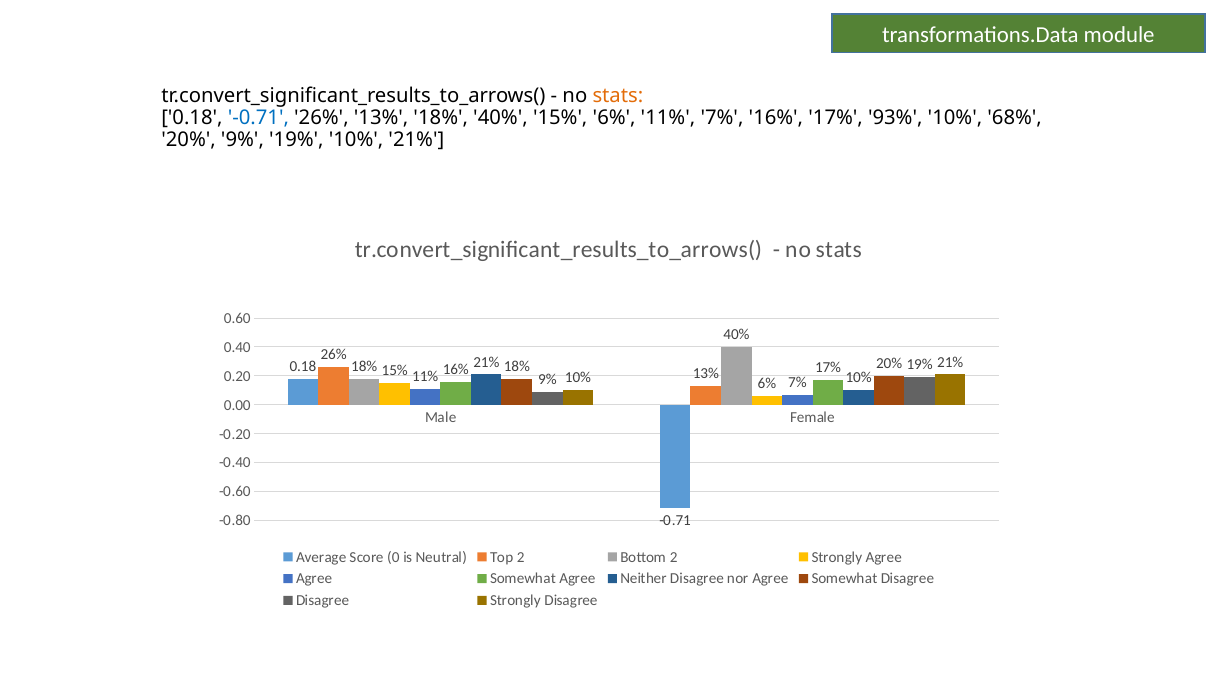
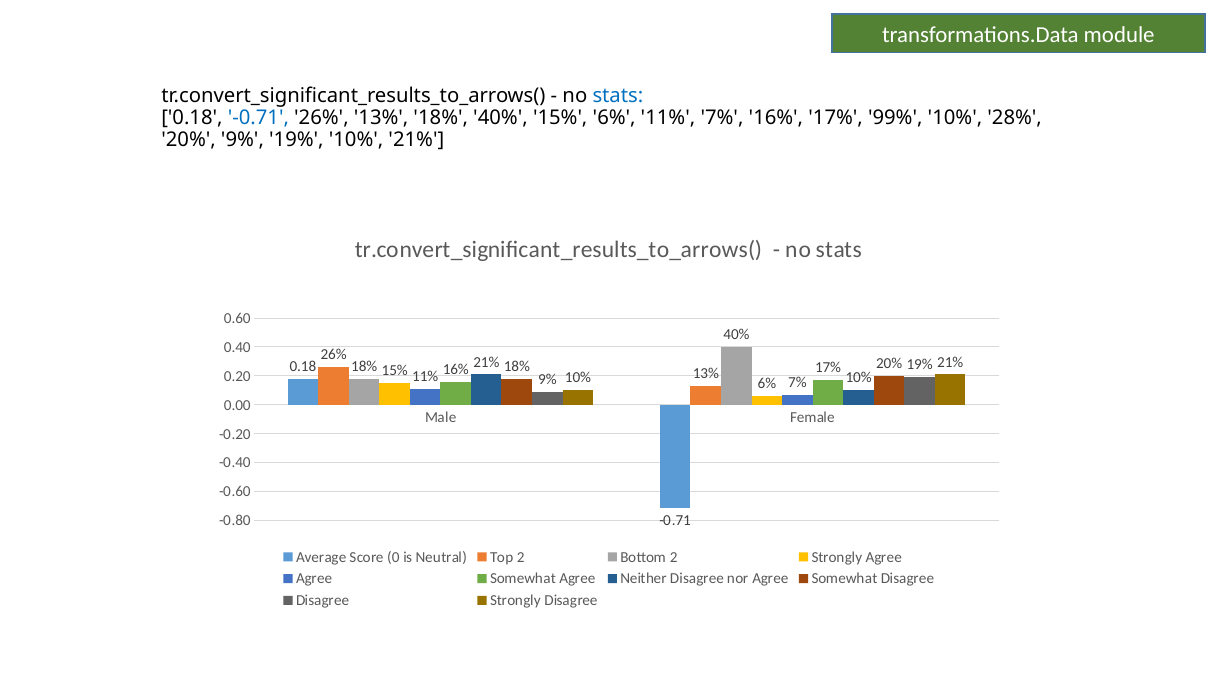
stats at (618, 96) colour: orange -> blue
93%: 93% -> 99%
68%: 68% -> 28%
